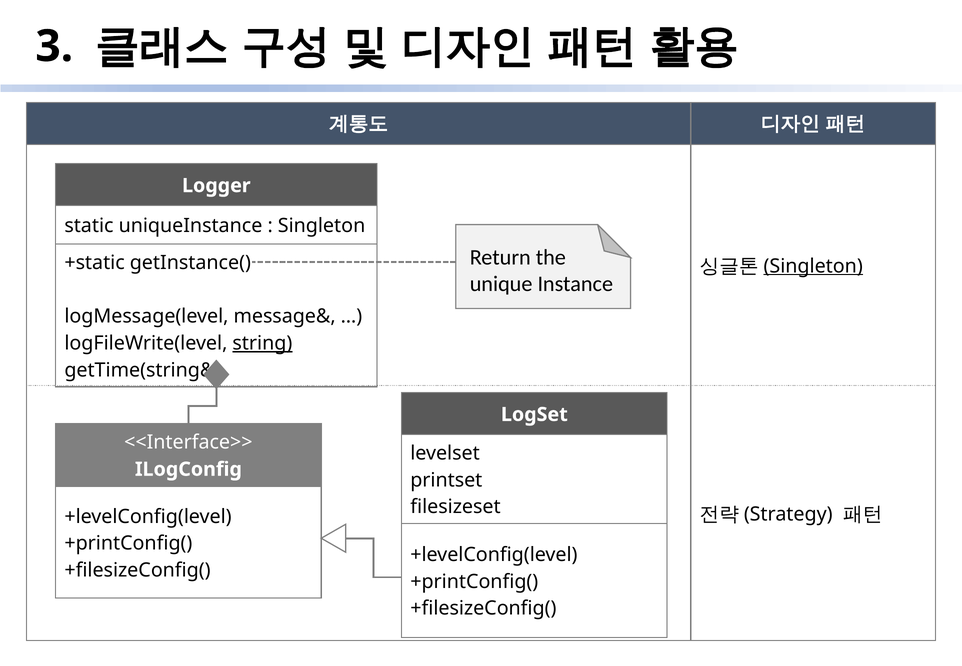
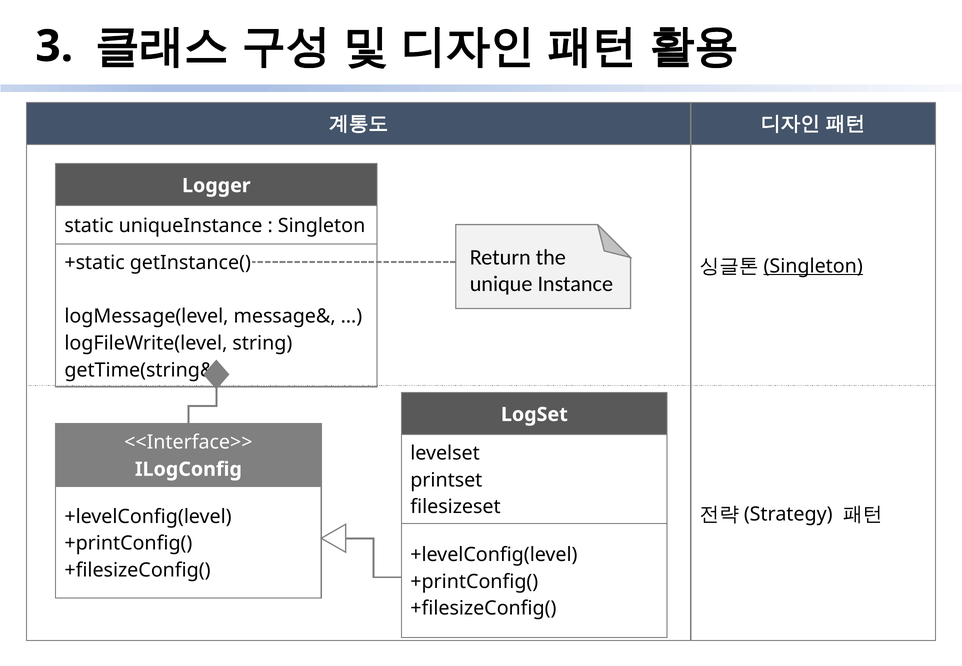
string underline: present -> none
